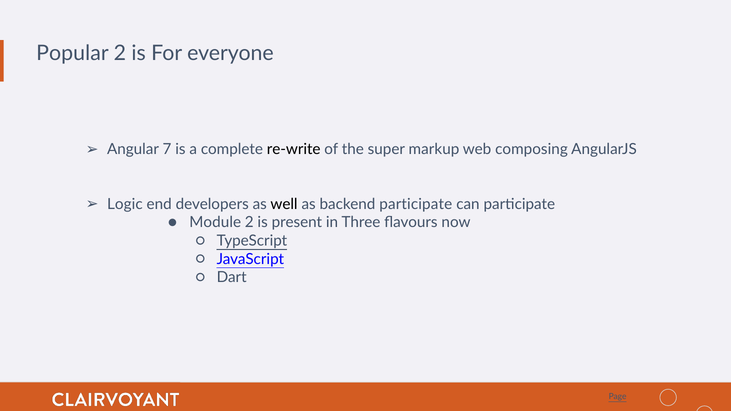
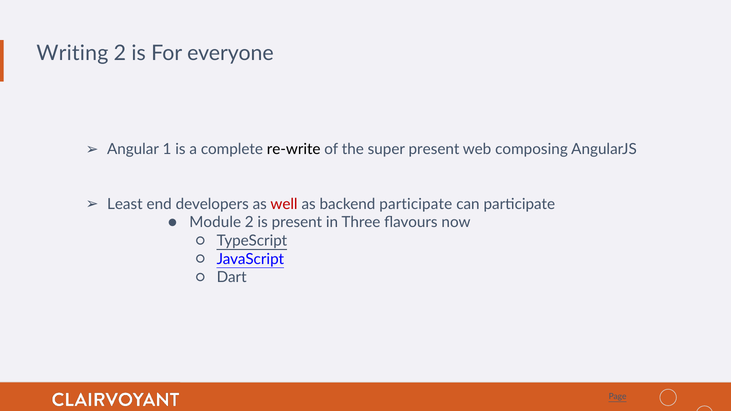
Popular: Popular -> Writing
7: 7 -> 1
super markup: markup -> present
Logic: Logic -> Least
well colour: black -> red
